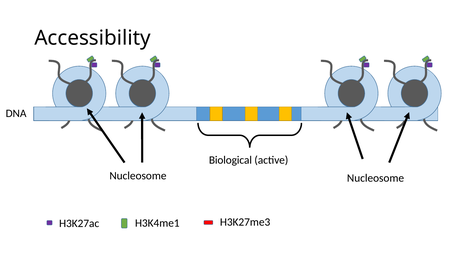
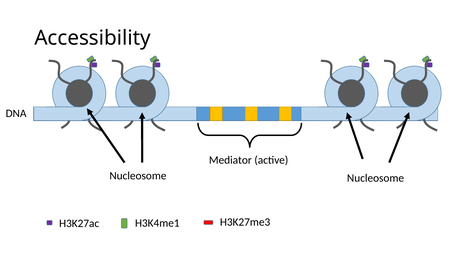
Biological: Biological -> Mediator
